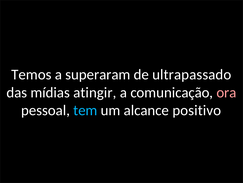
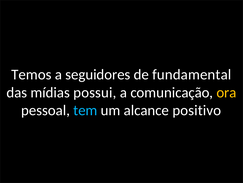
superaram: superaram -> seguidores
ultrapassado: ultrapassado -> fundamental
atingir: atingir -> possui
ora colour: pink -> yellow
